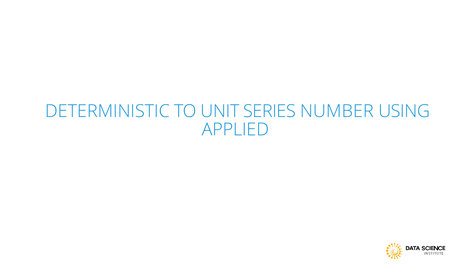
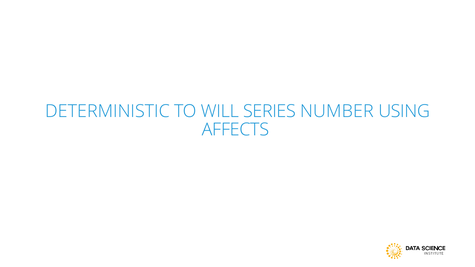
UNIT: UNIT -> WILL
APPLIED: APPLIED -> AFFECTS
